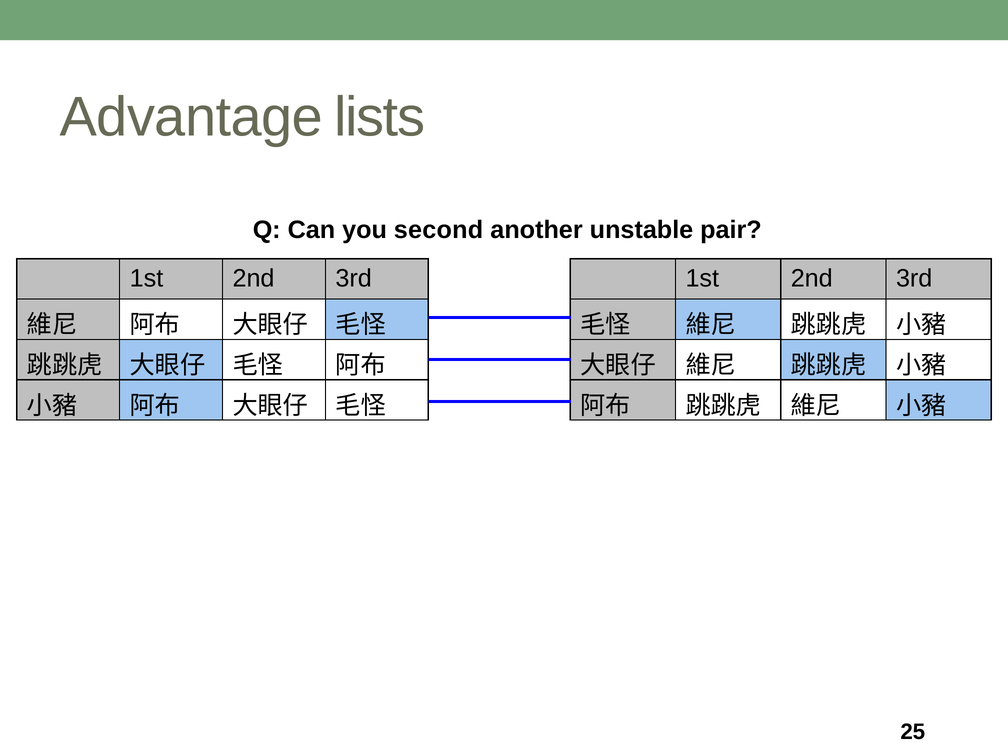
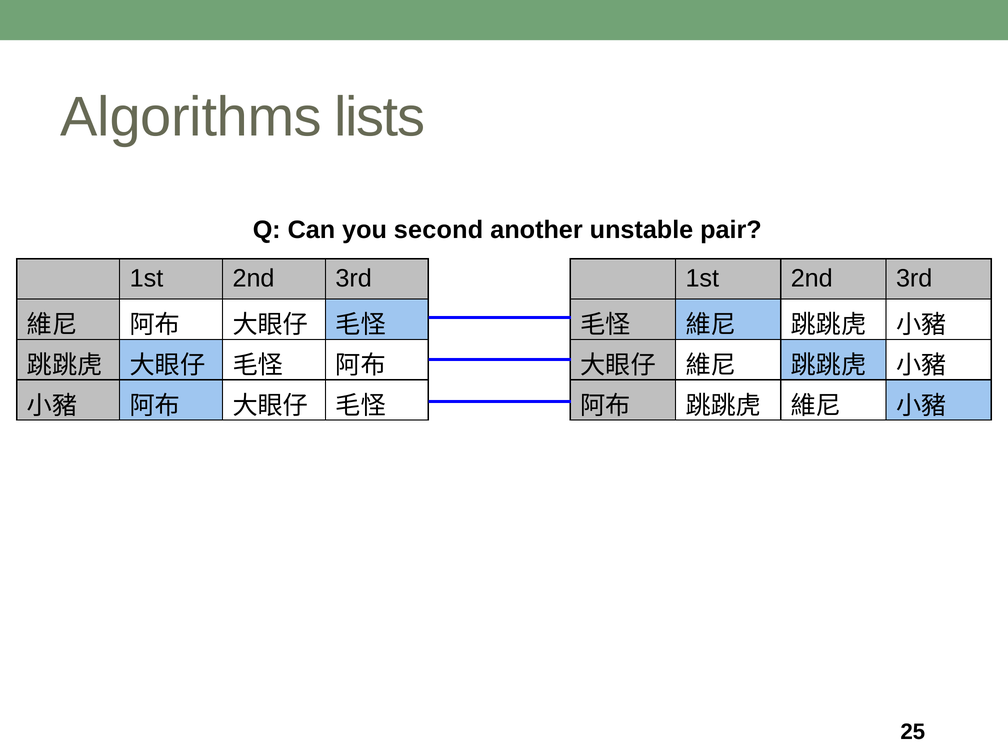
Advantage: Advantage -> Algorithms
